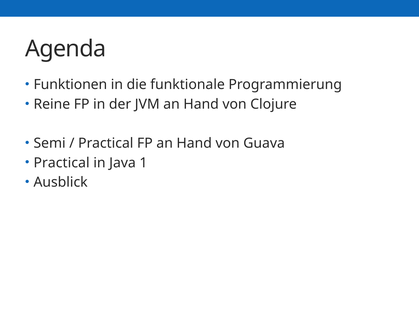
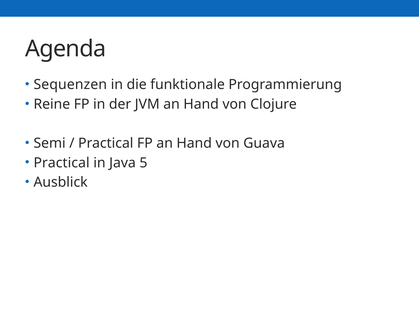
Funktionen: Funktionen -> Sequenzen
1: 1 -> 5
